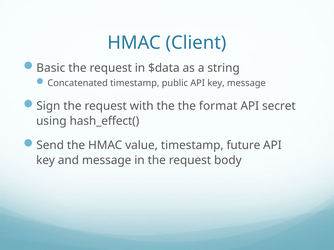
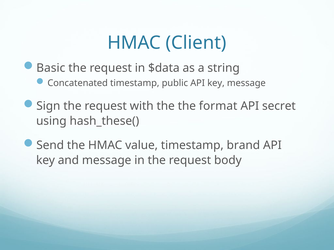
hash_effect(: hash_effect( -> hash_these(
future: future -> brand
